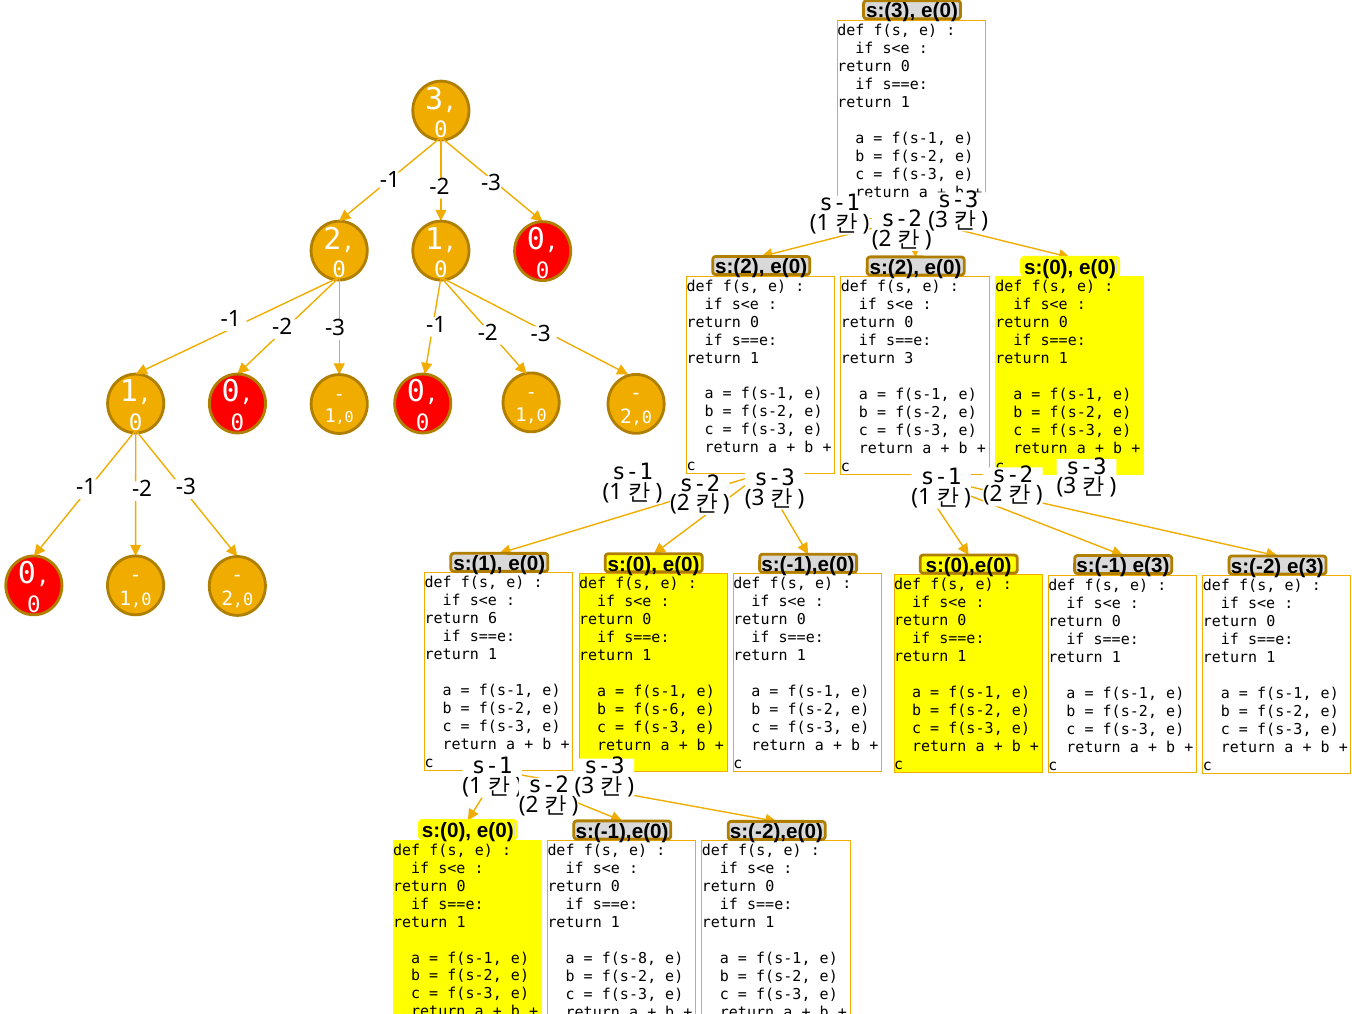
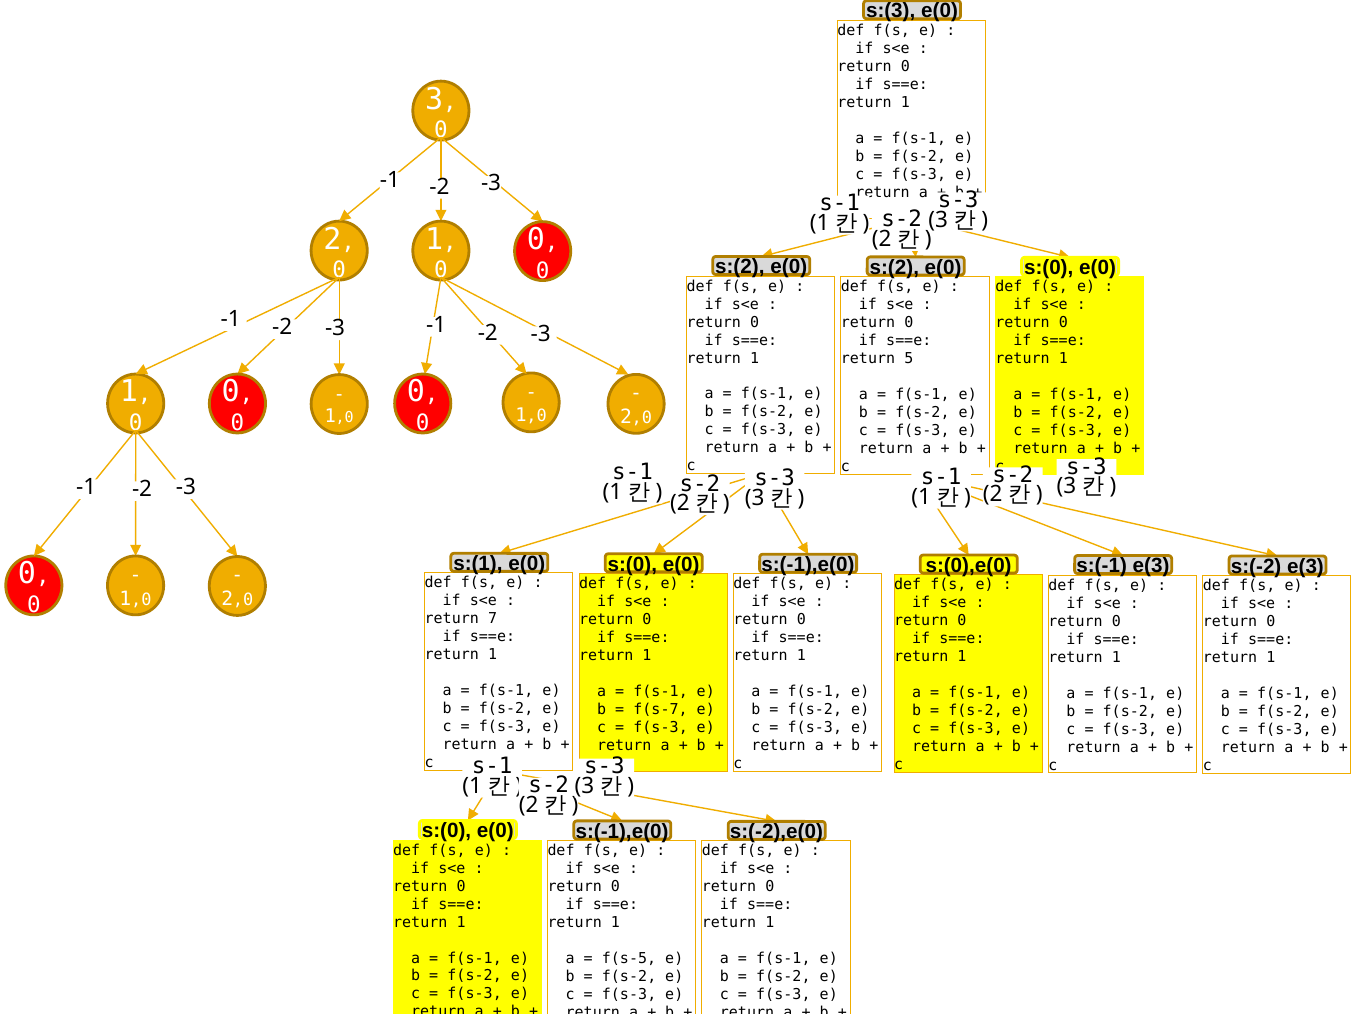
return 3: 3 -> 5
6: 6 -> 7
f(s-6: f(s-6 -> f(s-7
f(s-8: f(s-8 -> f(s-5
